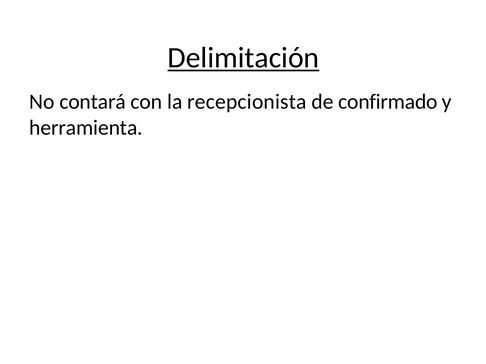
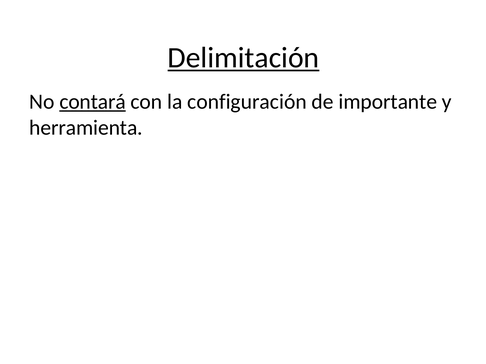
contará underline: none -> present
recepcionista: recepcionista -> configuración
confirmado: confirmado -> importante
